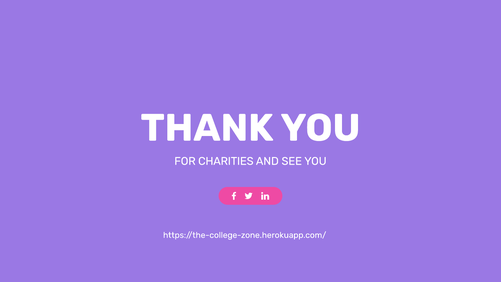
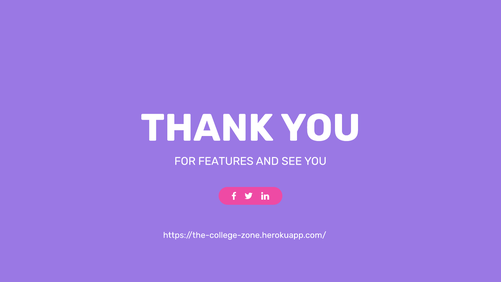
CHARITIES: CHARITIES -> FEATURES
